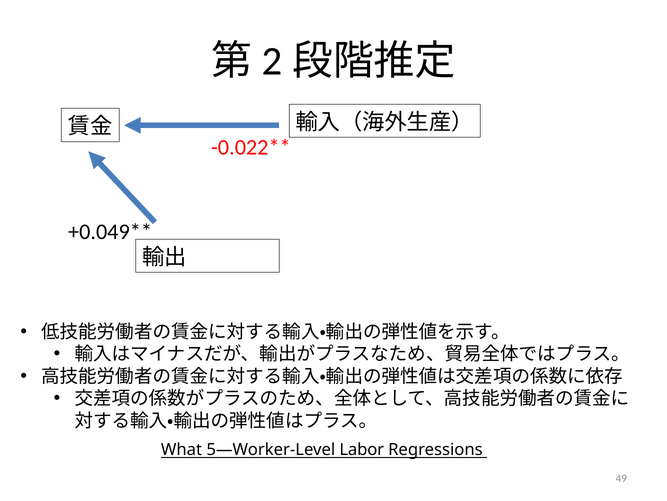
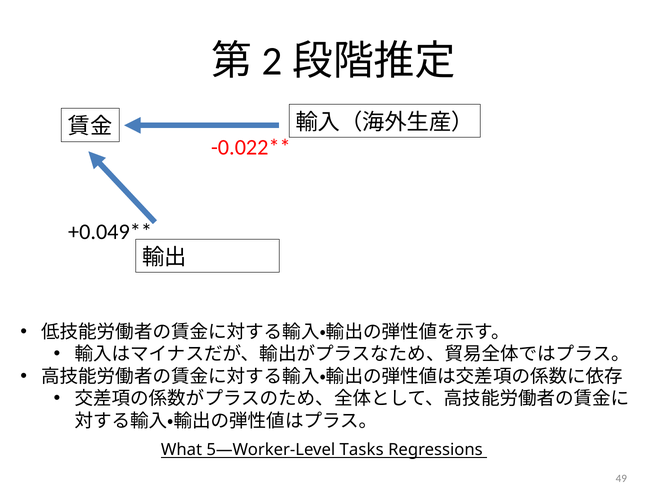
Labor: Labor -> Tasks
